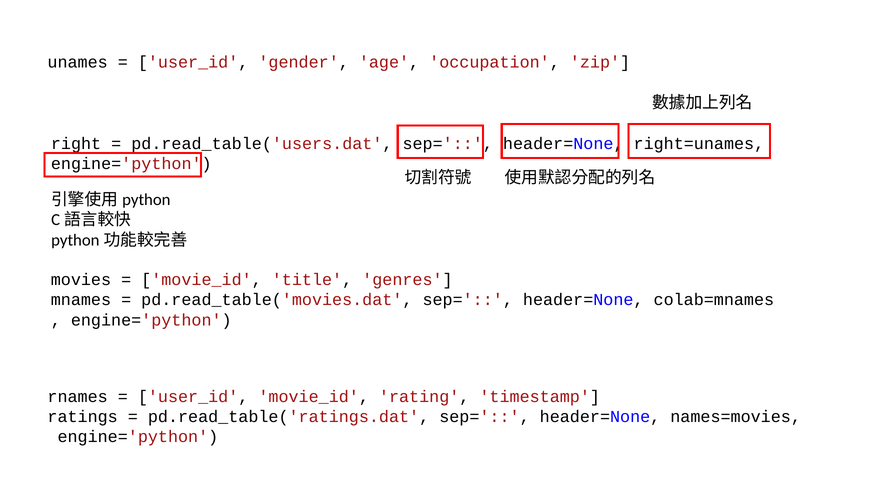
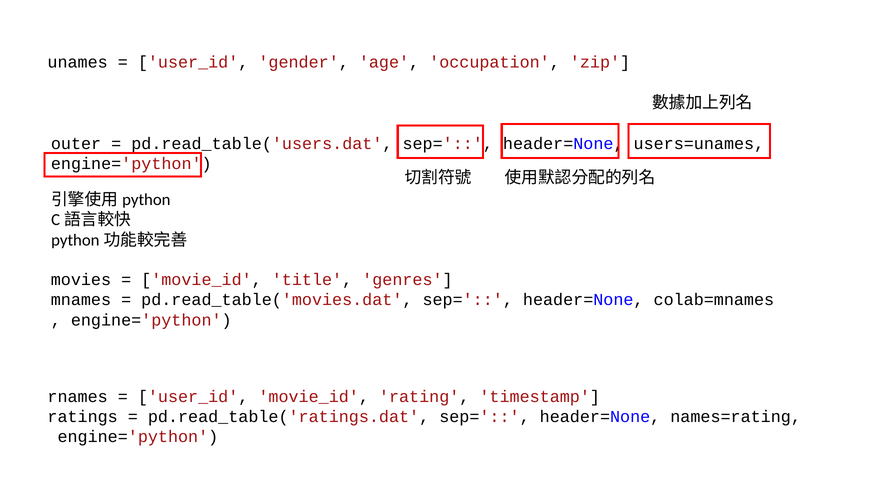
right: right -> outer
right=unames: right=unames -> users=unames
names=movies: names=movies -> names=rating
